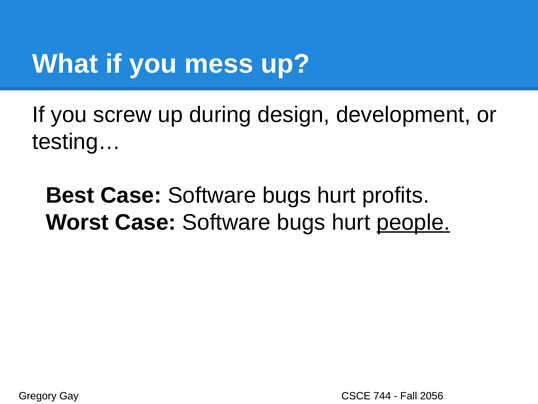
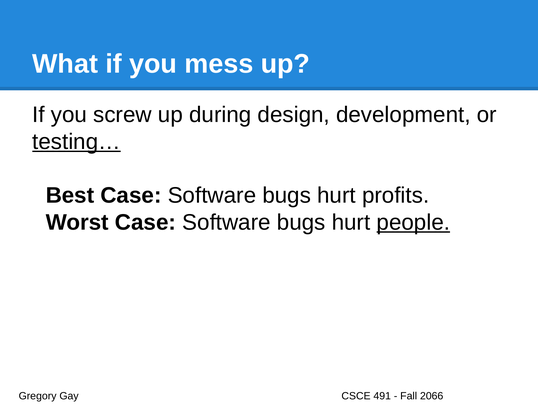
testing… underline: none -> present
744: 744 -> 491
2056: 2056 -> 2066
